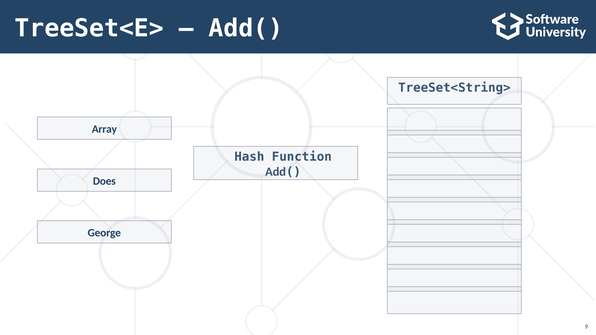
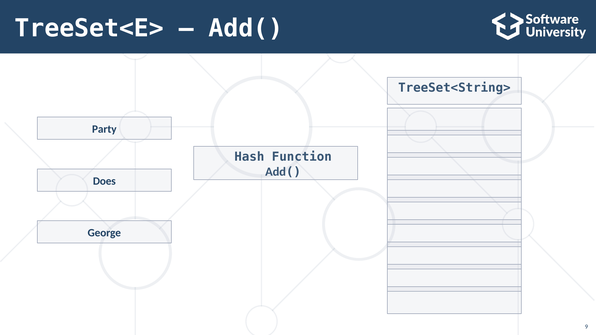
Array: Array -> Party
